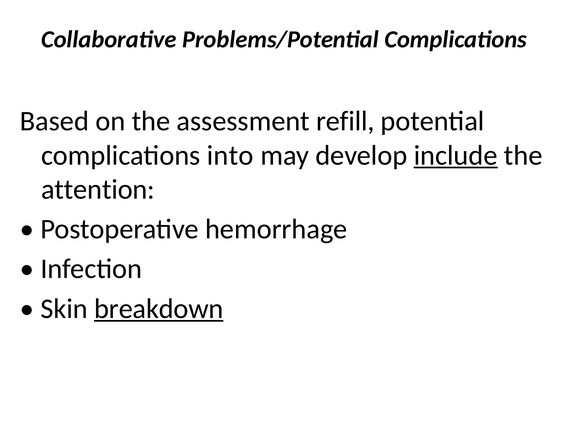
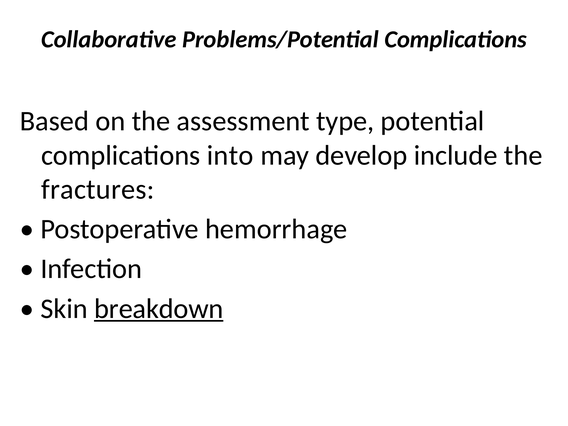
refill: refill -> type
include underline: present -> none
attention: attention -> fractures
